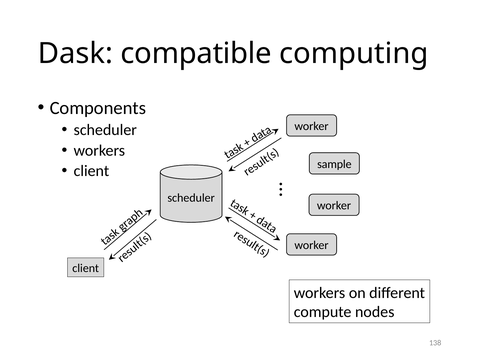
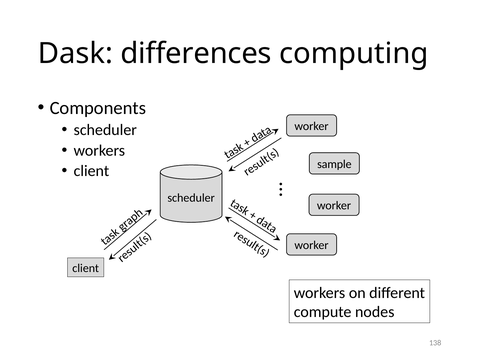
compatible: compatible -> differences
